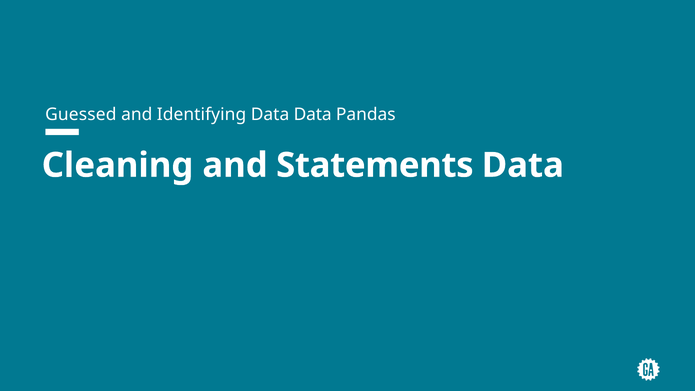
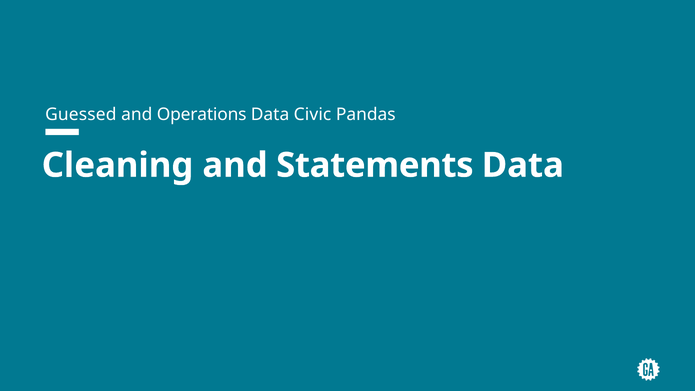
Identifying: Identifying -> Operations
Data Data: Data -> Civic
